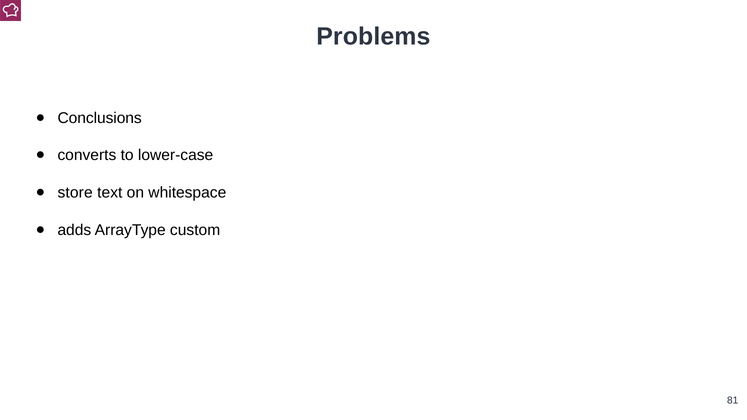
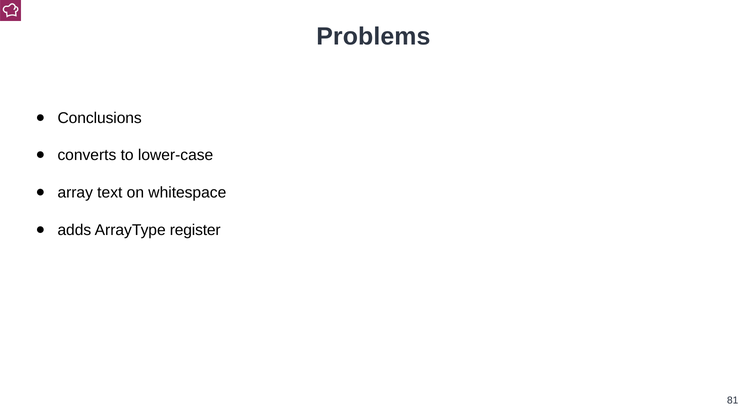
store: store -> array
custom: custom -> register
